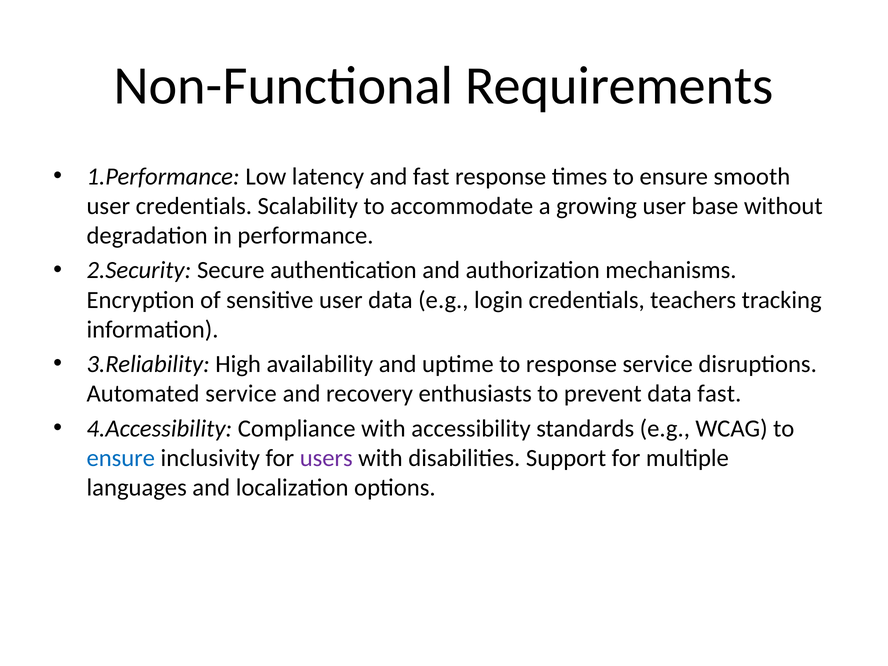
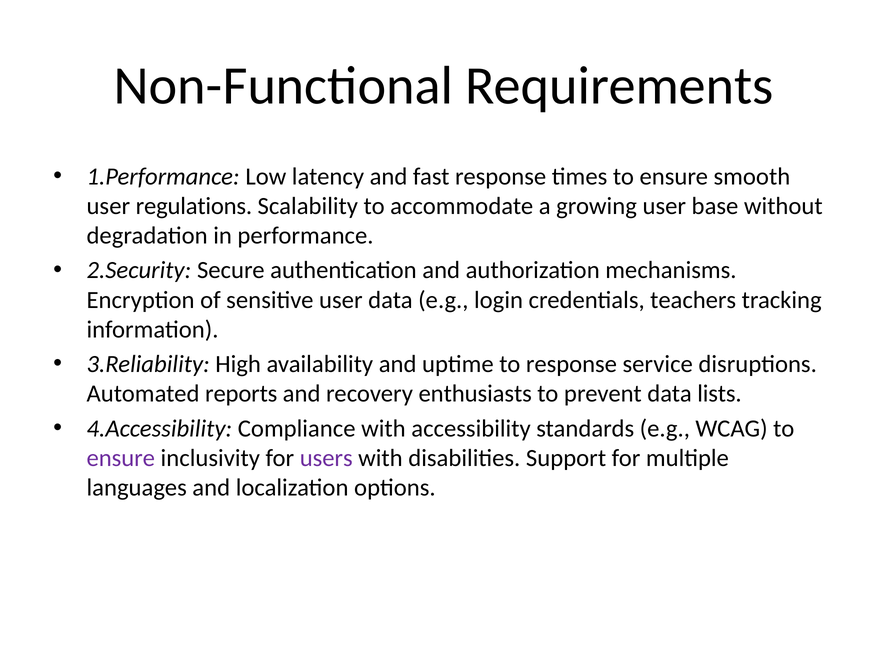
user credentials: credentials -> regulations
Automated service: service -> reports
data fast: fast -> lists
ensure at (121, 458) colour: blue -> purple
